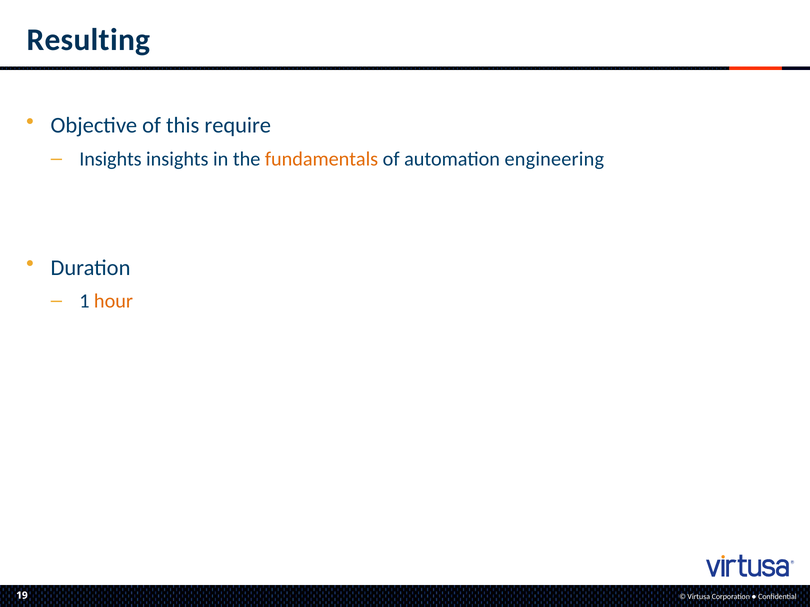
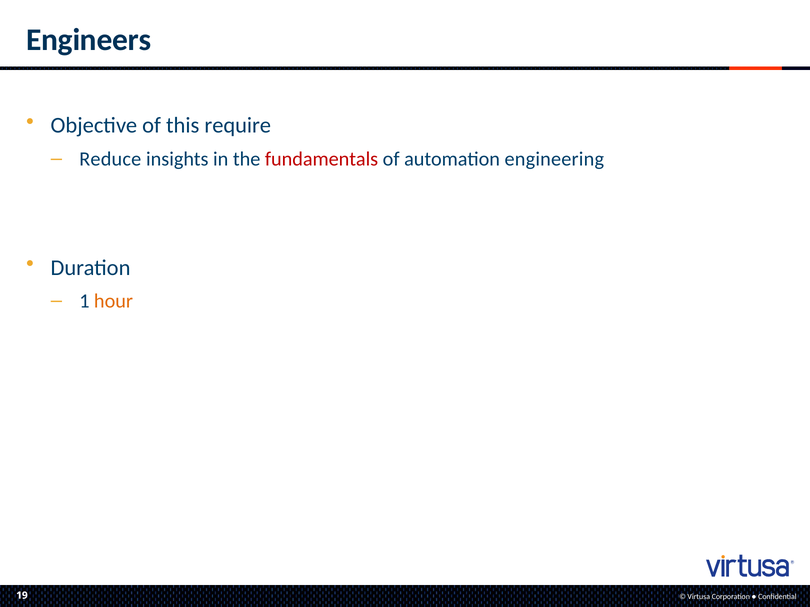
Resulting: Resulting -> Engineers
Insights at (110, 159): Insights -> Reduce
fundamentals colour: orange -> red
